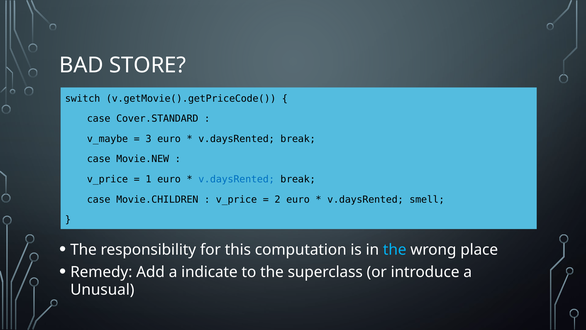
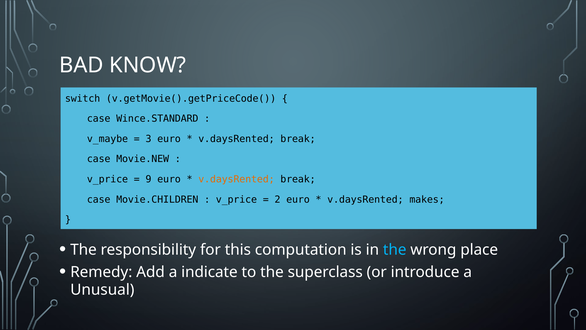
STORE: STORE -> KNOW
Cover.STANDARD: Cover.STANDARD -> Wince.STANDARD
1: 1 -> 9
v.daysRented at (236, 179) colour: blue -> orange
smell: smell -> makes
